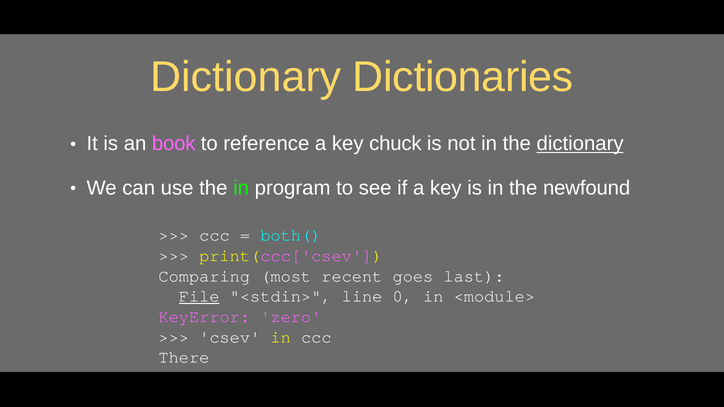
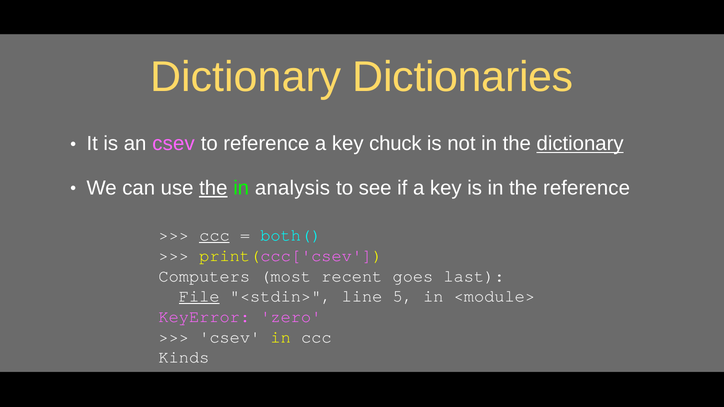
an book: book -> csev
the at (213, 188) underline: none -> present
program: program -> analysis
the newfound: newfound -> reference
ccc at (214, 235) underline: none -> present
Comparing: Comparing -> Computers
0: 0 -> 5
There: There -> Kinds
